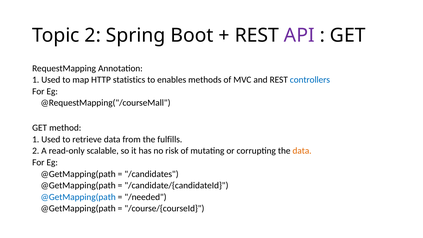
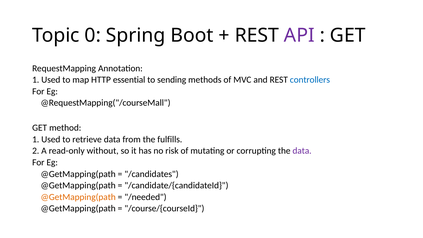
Topic 2: 2 -> 0
statistics: statistics -> essential
enables: enables -> sending
scalable: scalable -> without
data at (302, 151) colour: orange -> purple
@GetMapping(path at (78, 197) colour: blue -> orange
